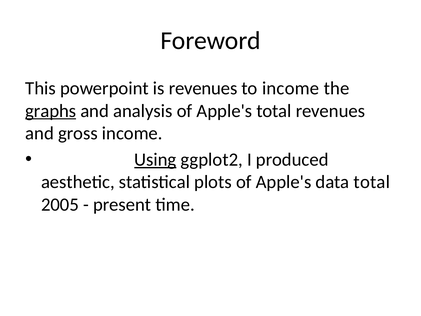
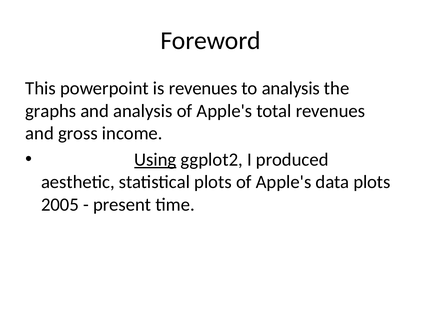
to income: income -> analysis
graphs underline: present -> none
data total: total -> plots
